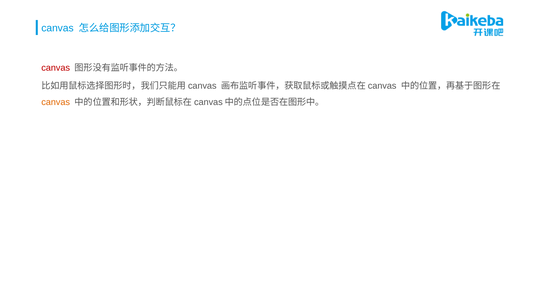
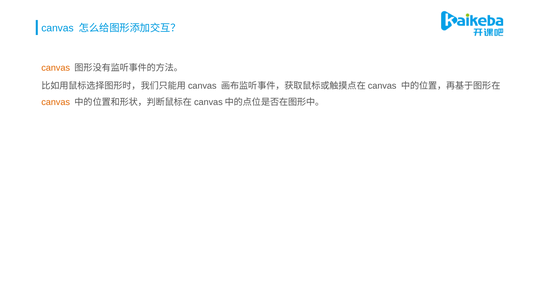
canvas at (56, 68) colour: red -> orange
